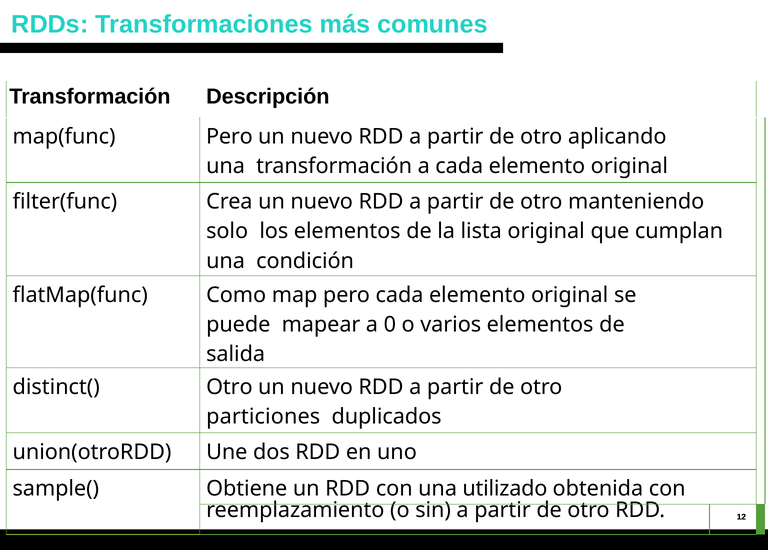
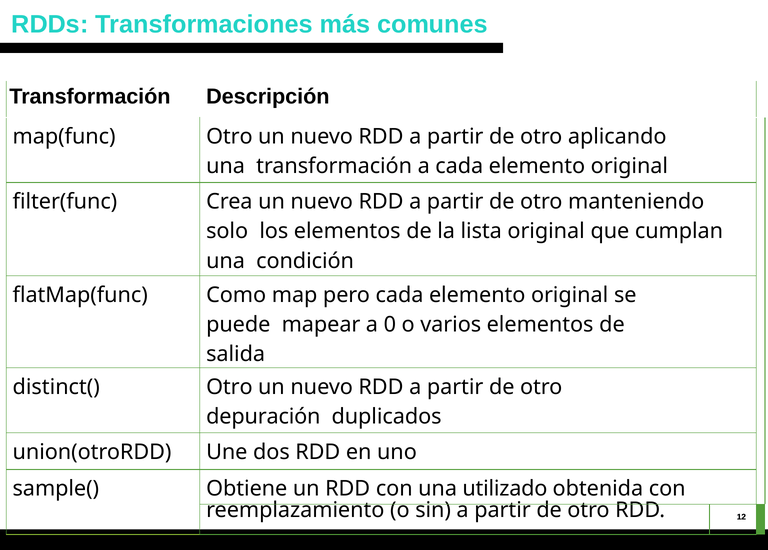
map(func Pero: Pero -> Otro
particiones: particiones -> depuración
